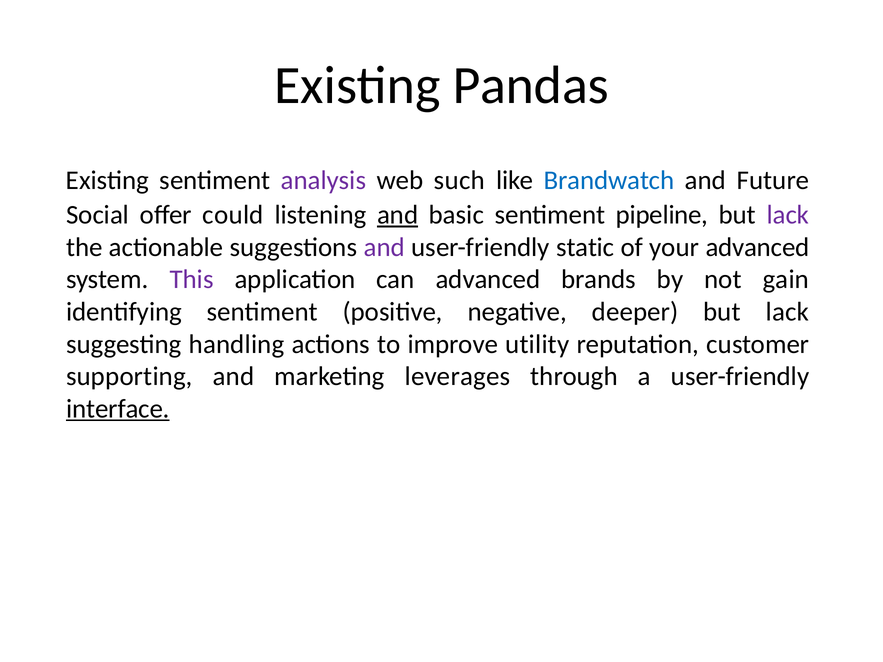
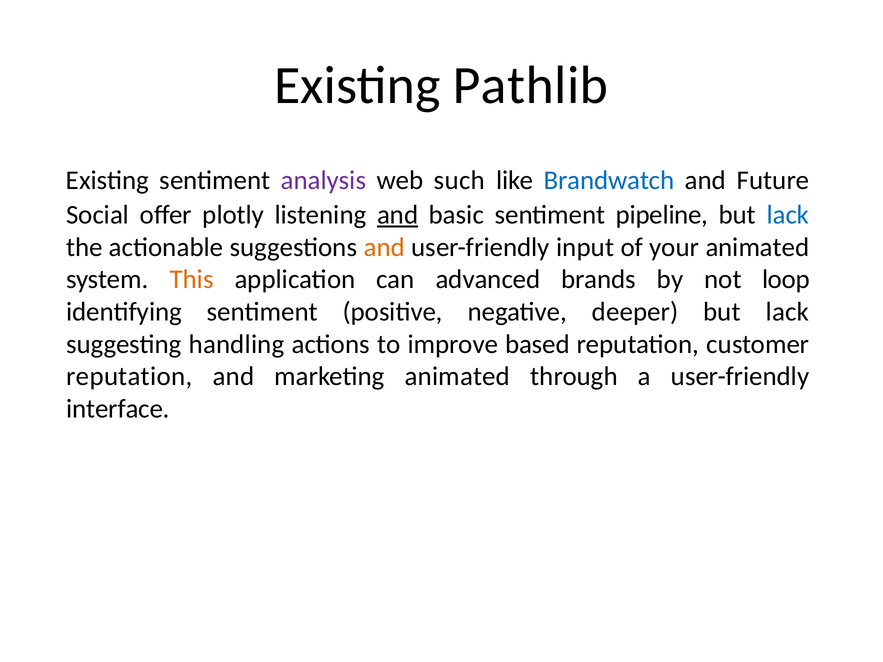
Pandas: Pandas -> Pathlib
could: could -> plotly
lack at (788, 215) colour: purple -> blue
and at (384, 247) colour: purple -> orange
static: static -> input
your advanced: advanced -> animated
This colour: purple -> orange
gain: gain -> loop
utility: utility -> based
supporting at (129, 377): supporting -> reputation
marketing leverages: leverages -> animated
interface underline: present -> none
